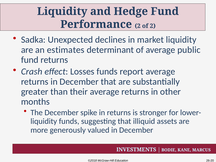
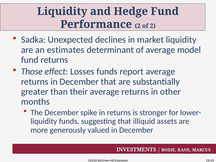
public: public -> model
Crash: Crash -> Those
